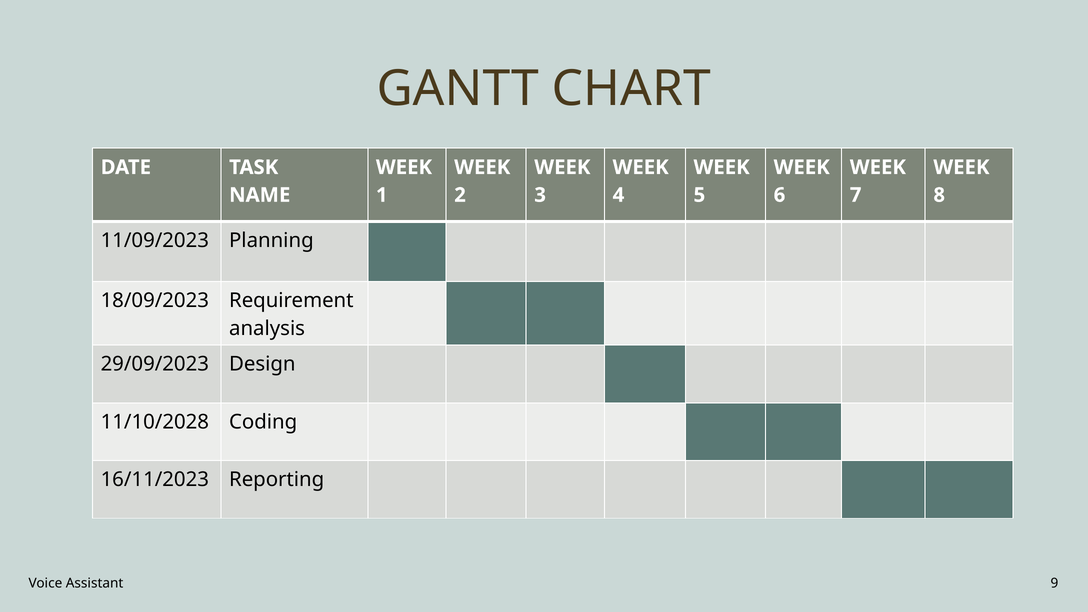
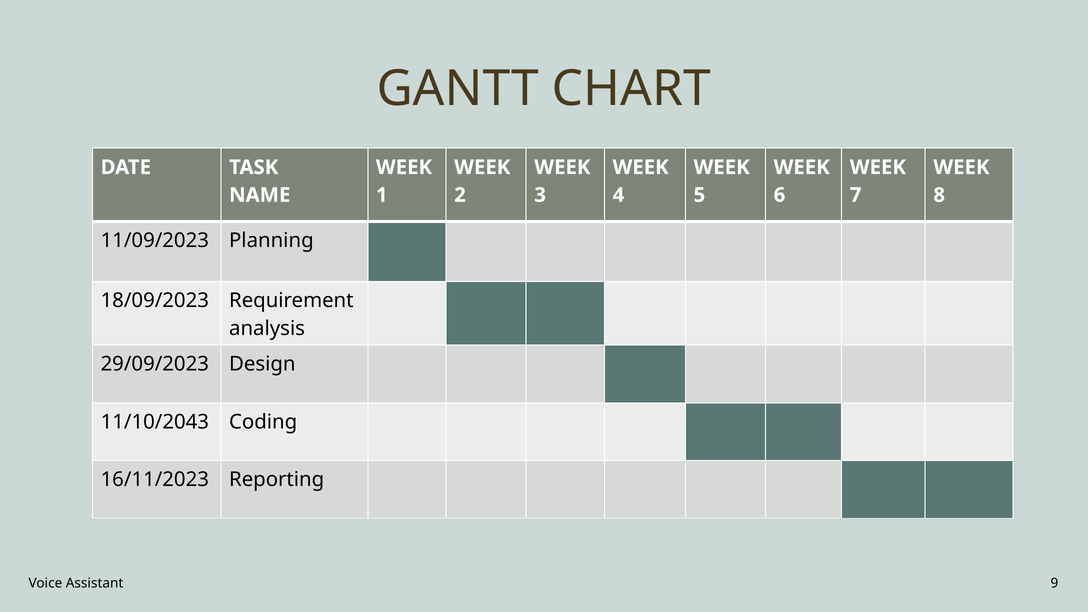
11/10/2028: 11/10/2028 -> 11/10/2043
